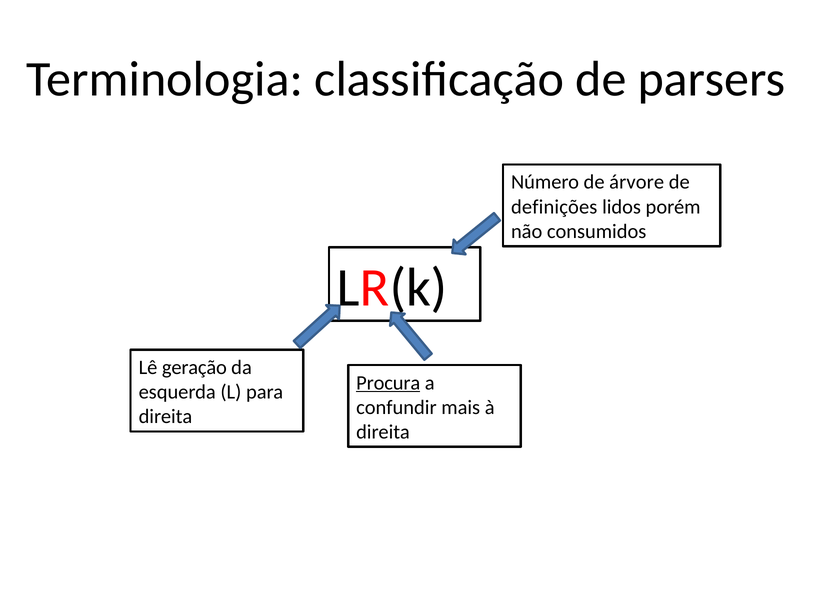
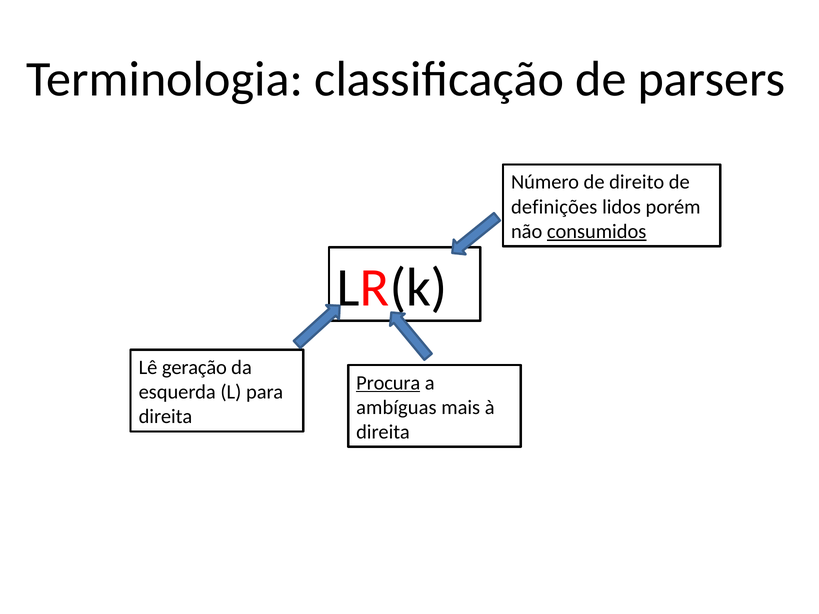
árvore: árvore -> direito
consumidos underline: none -> present
confundir: confundir -> ambíguas
